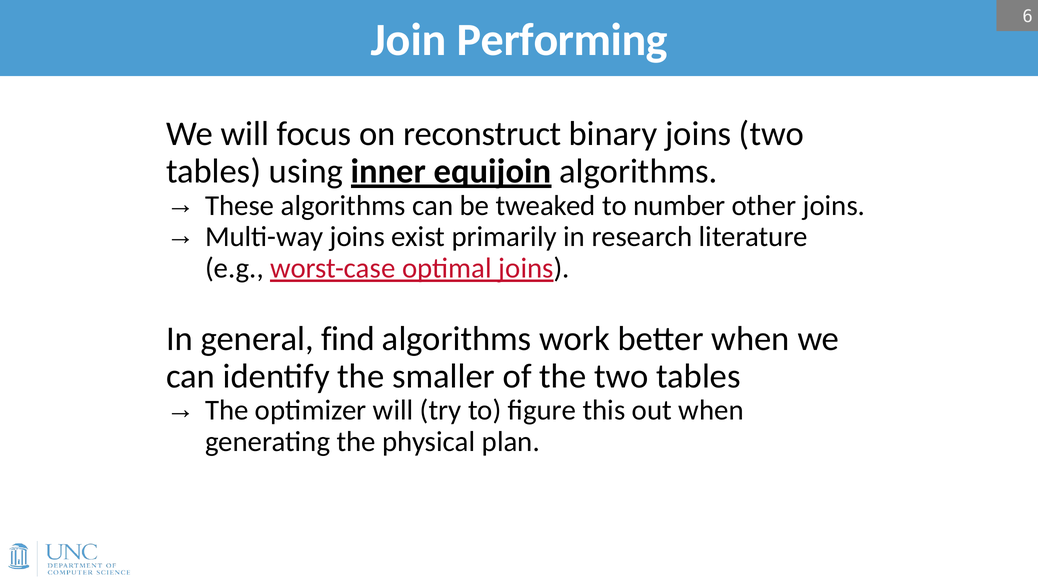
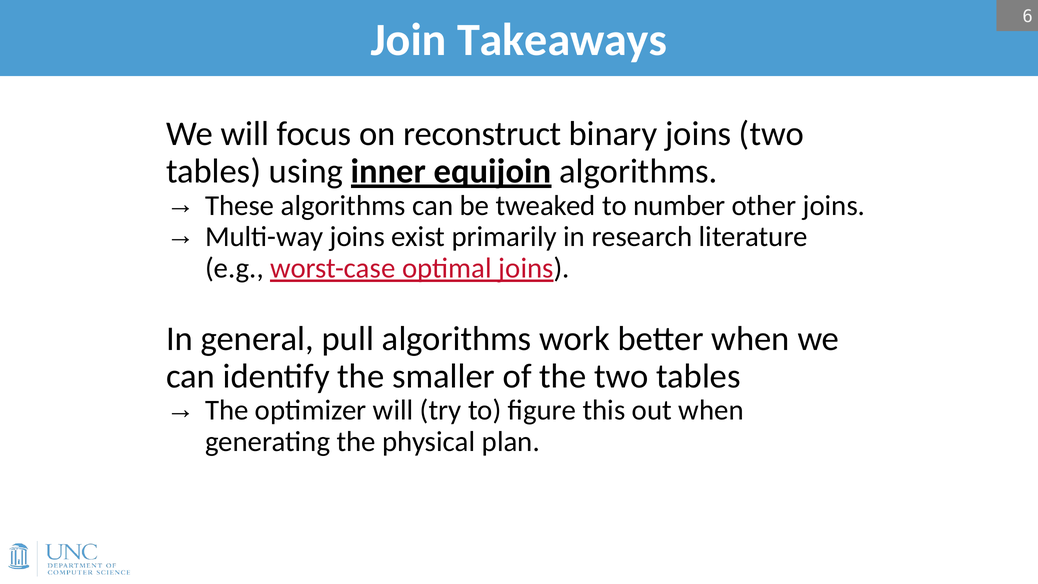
Performing: Performing -> Takeaways
find: find -> pull
